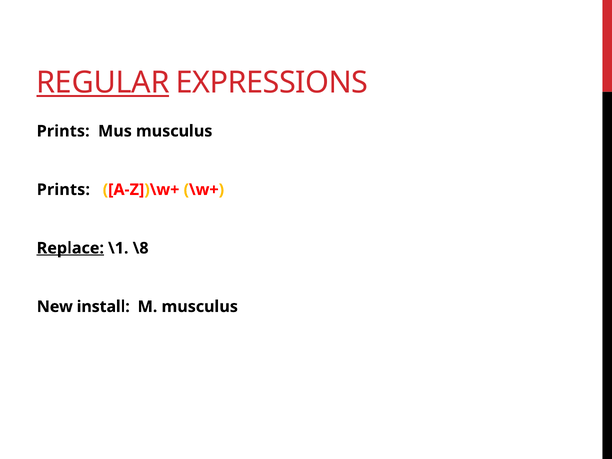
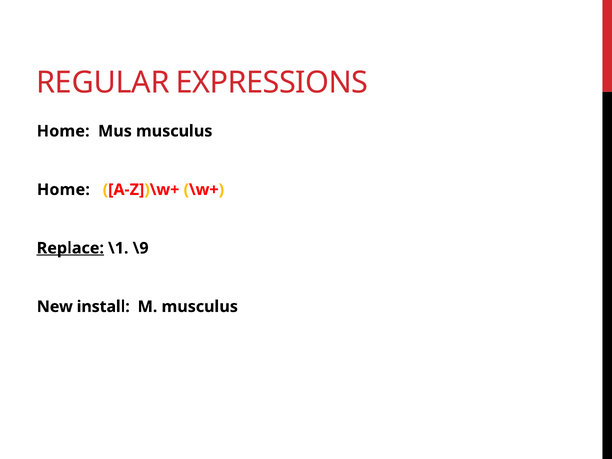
REGULAR underline: present -> none
Prints at (63, 131): Prints -> Home
Prints at (63, 190): Prints -> Home
\8: \8 -> \9
